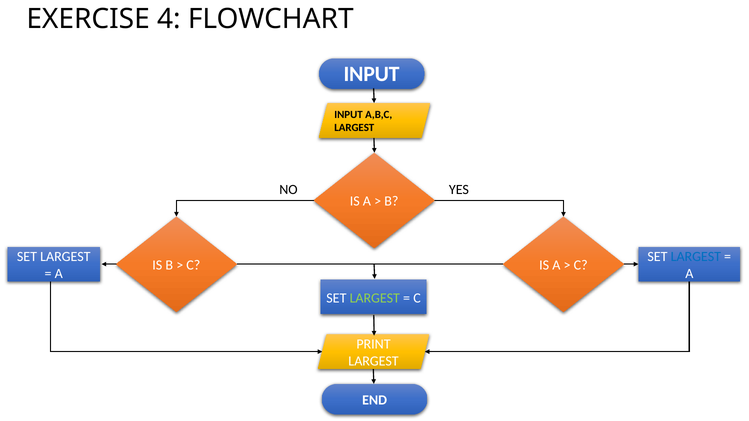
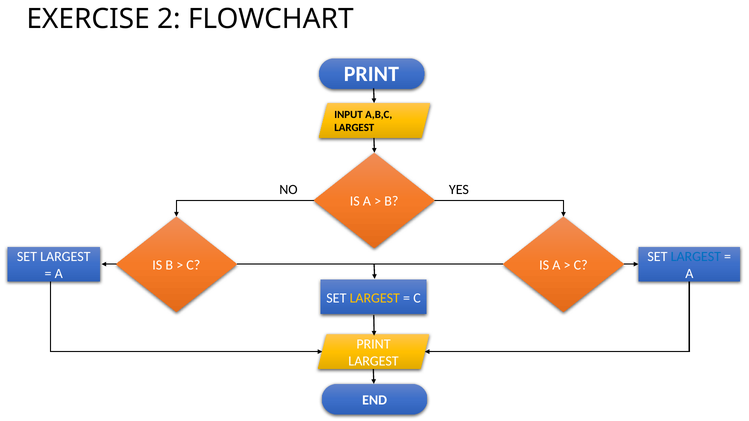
4: 4 -> 2
INPUT at (372, 74): INPUT -> PRINT
LARGEST at (375, 298) colour: light green -> yellow
